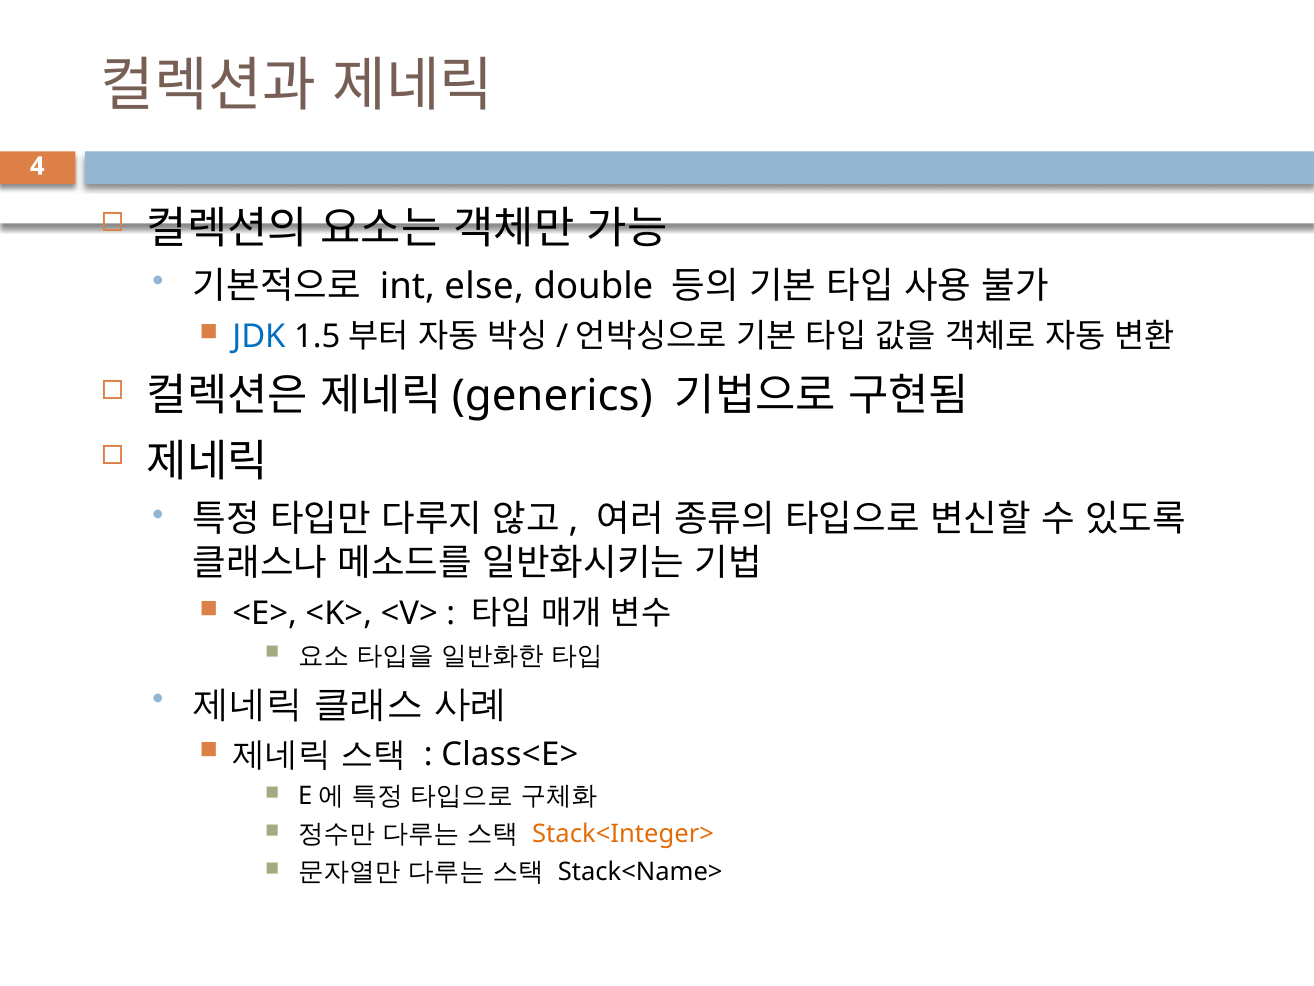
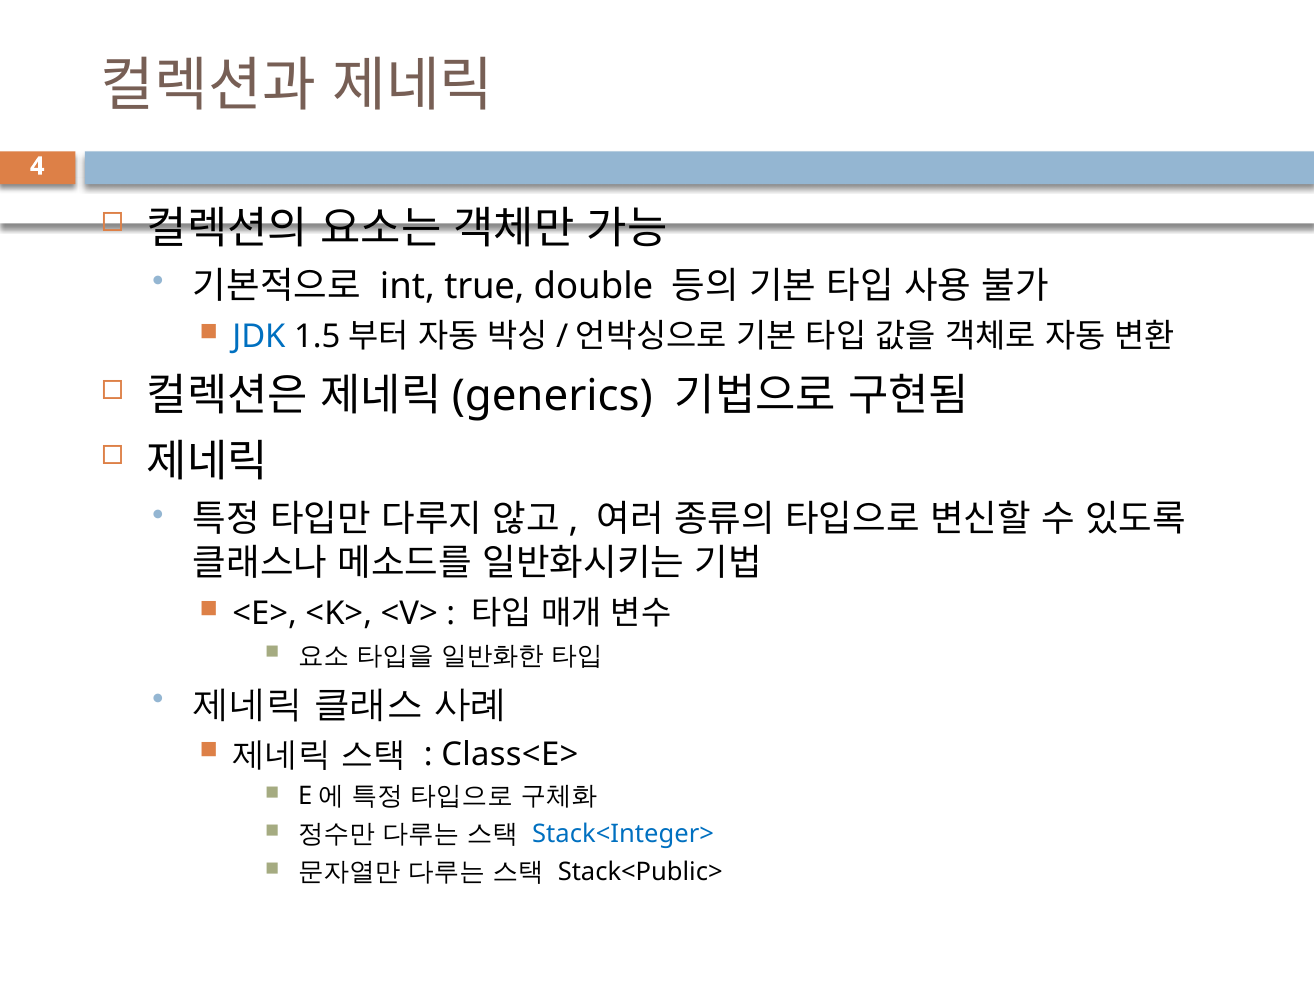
else: else -> true
Stack<Integer> colour: orange -> blue
Stack<Name>: Stack<Name> -> Stack<Public>
